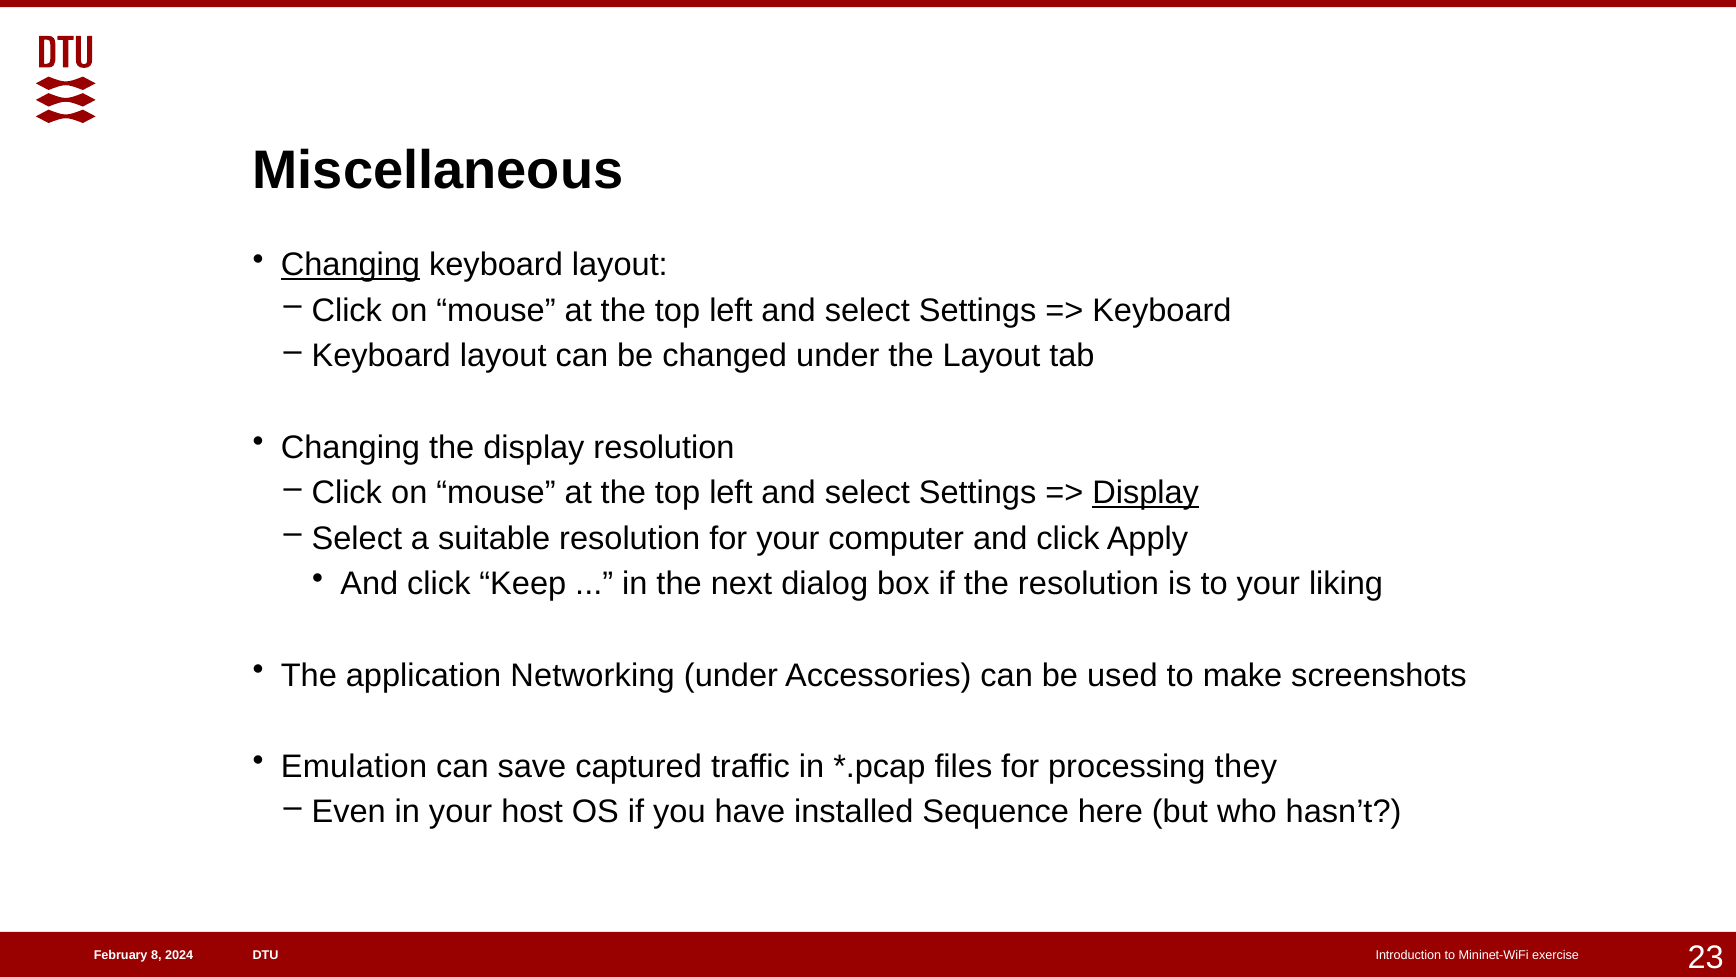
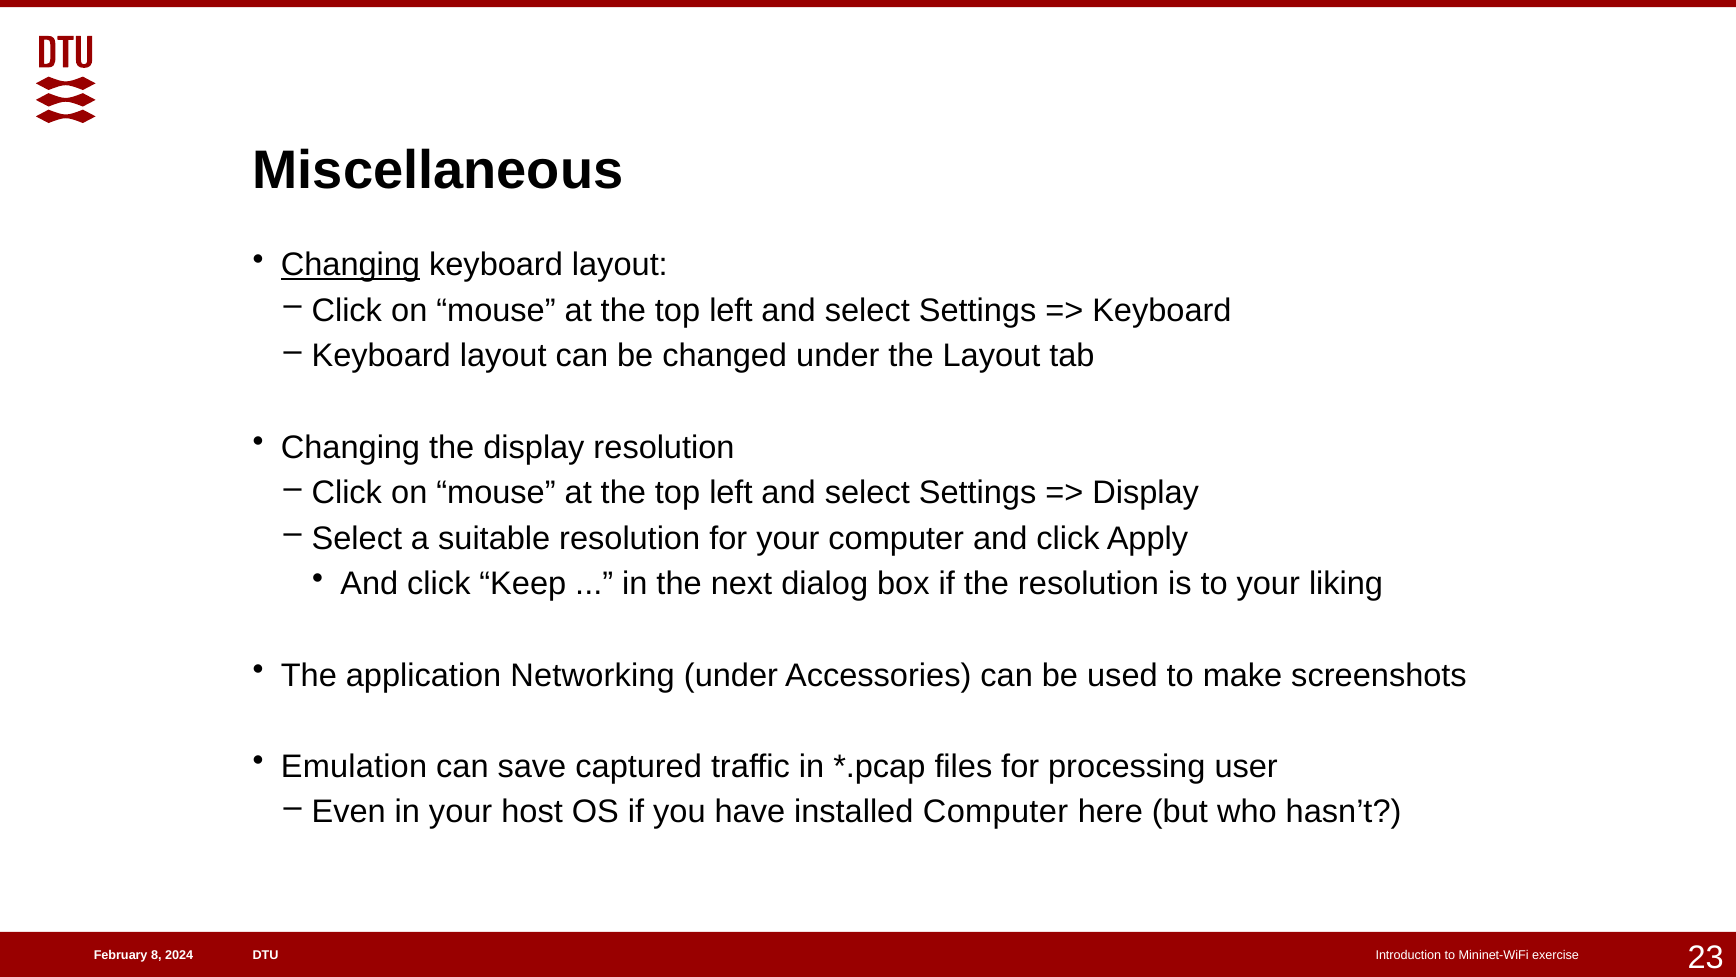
Display at (1146, 493) underline: present -> none
they: they -> user
installed Sequence: Sequence -> Computer
